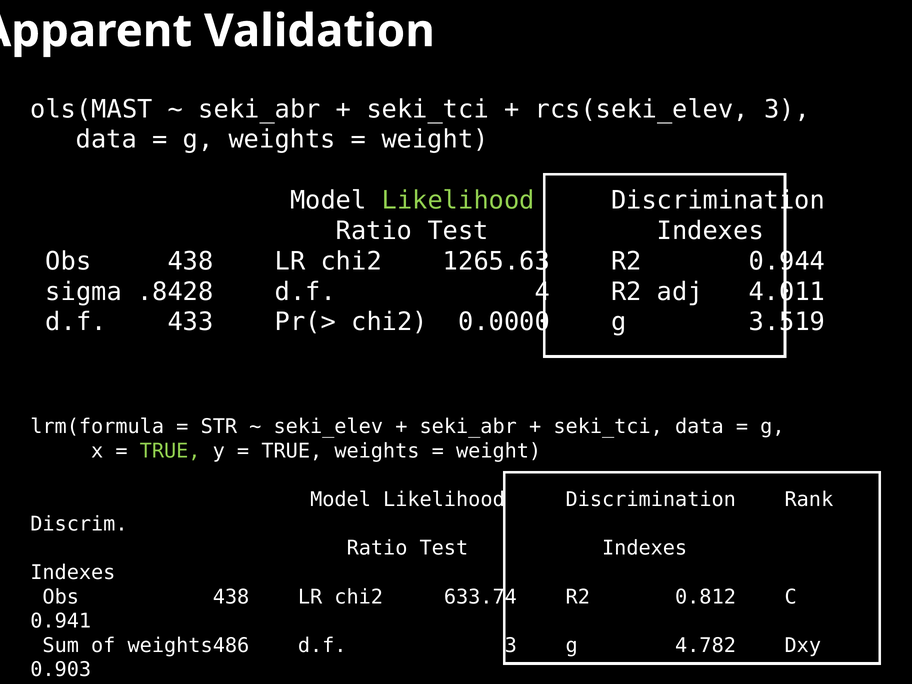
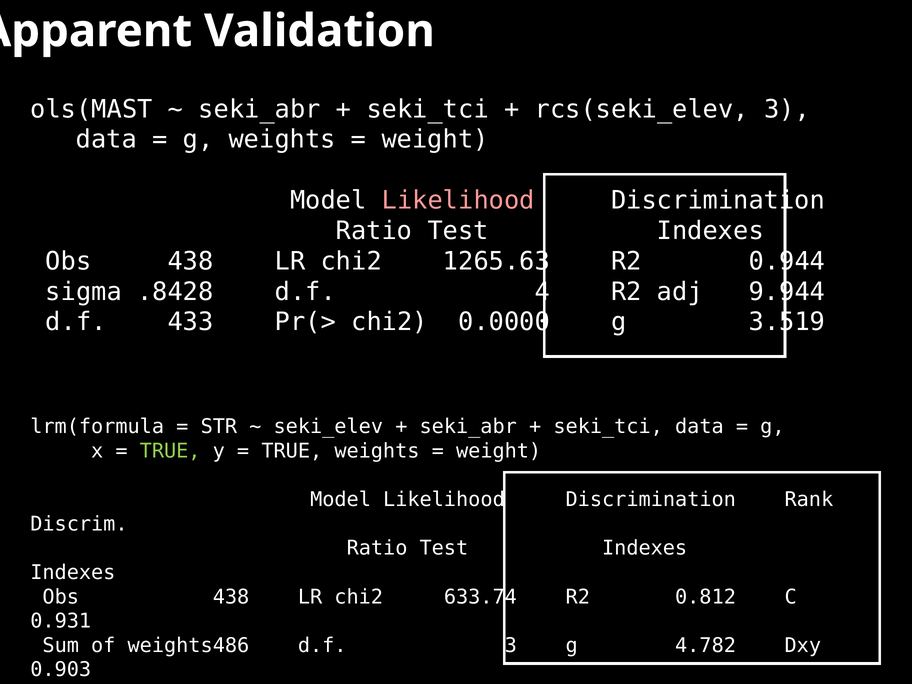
Likelihood at (458, 200) colour: light green -> pink
4.011: 4.011 -> 9.944
0.941: 0.941 -> 0.931
